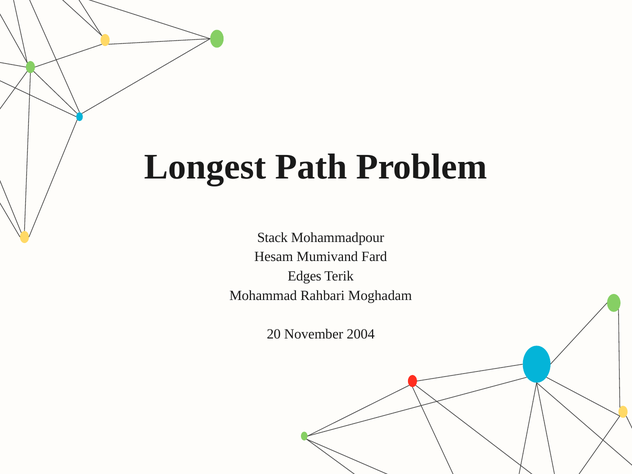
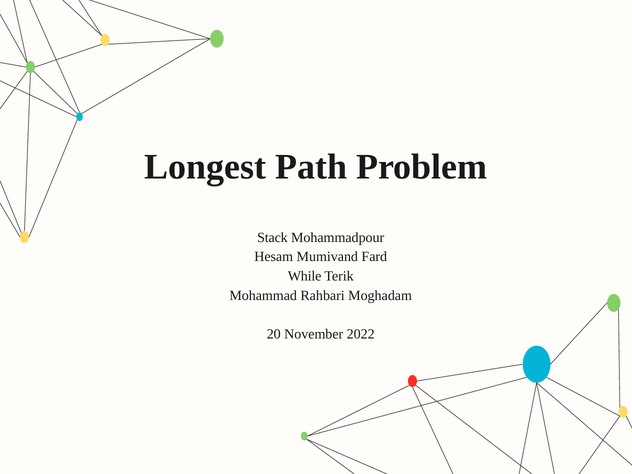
Edges: Edges -> While
2004: 2004 -> 2022
